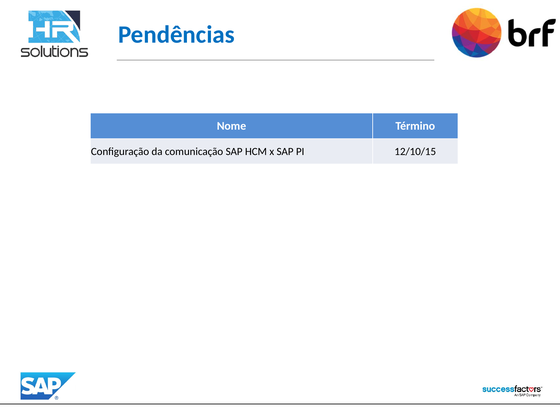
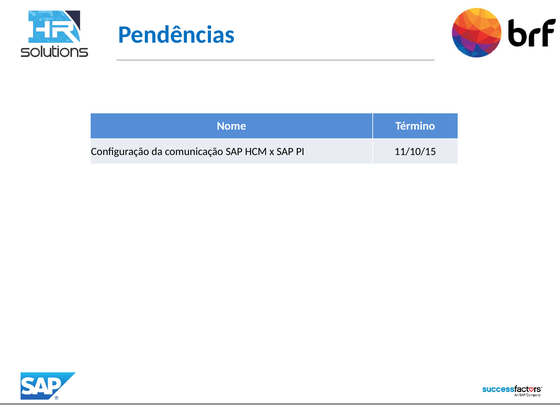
12/10/15: 12/10/15 -> 11/10/15
